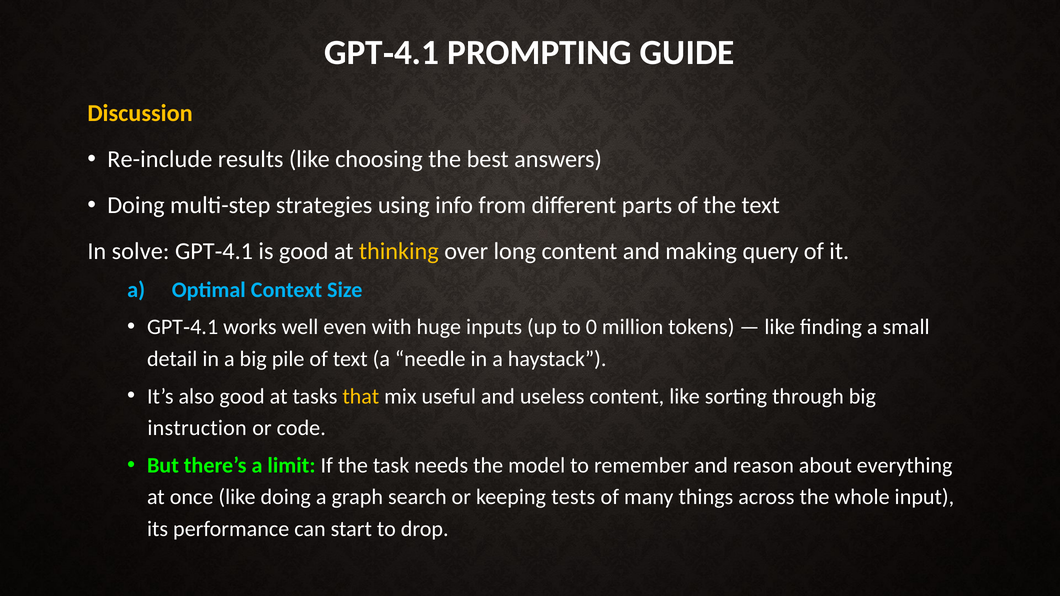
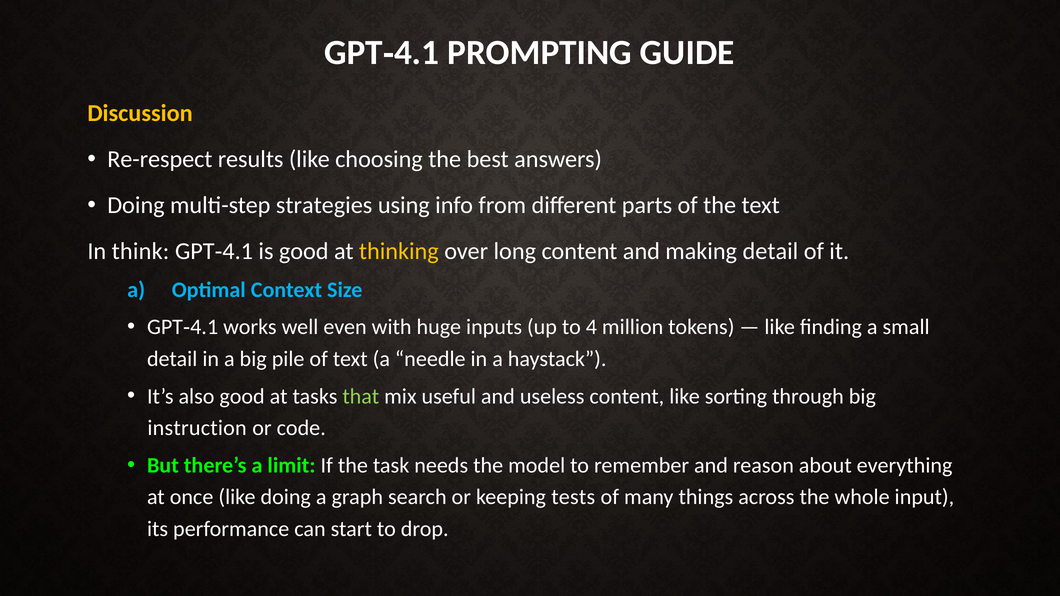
Re-include: Re-include -> Re-respect
solve: solve -> think
making query: query -> detail
0: 0 -> 4
that colour: yellow -> light green
